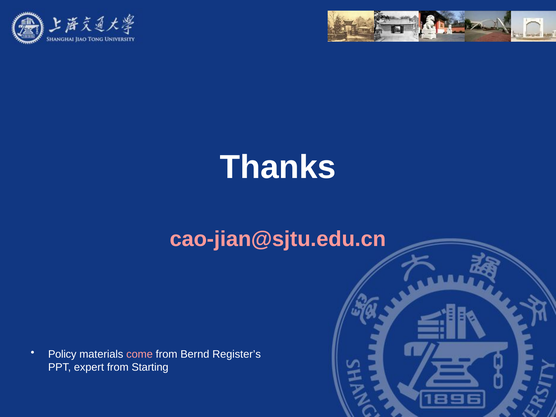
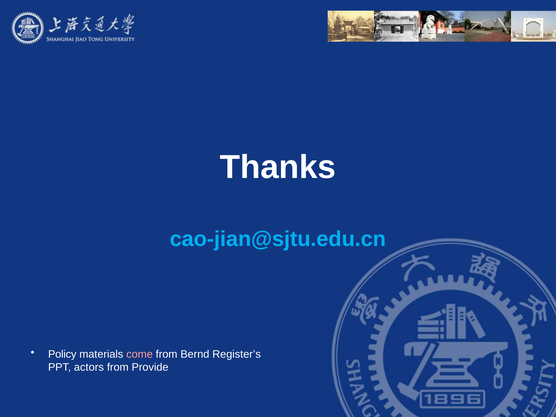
cao-jian@sjtu.edu.cn colour: pink -> light blue
expert: expert -> actors
Starting: Starting -> Provide
